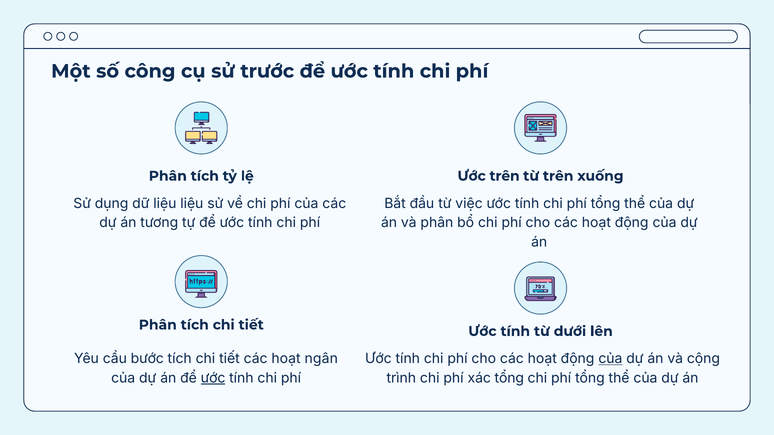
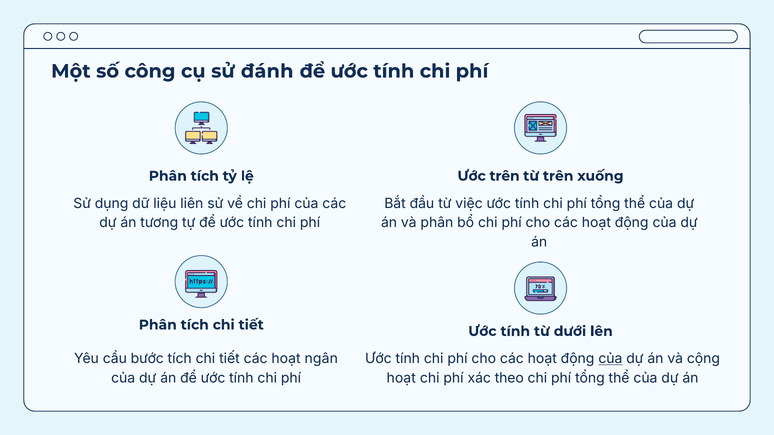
trước: trước -> đánh
liệu liệu: liệu -> liên
ước at (213, 378) underline: present -> none
trình at (401, 378): trình -> hoạt
xác tổng: tổng -> theo
